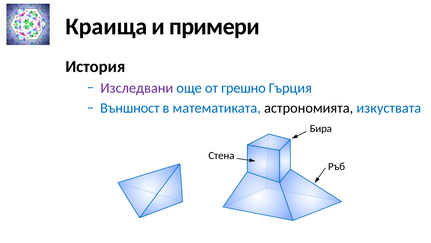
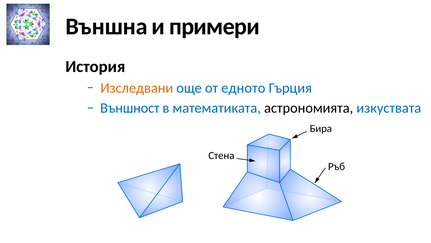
Краища: Краища -> Външна
Изследвани colour: purple -> orange
грешно: грешно -> едното
